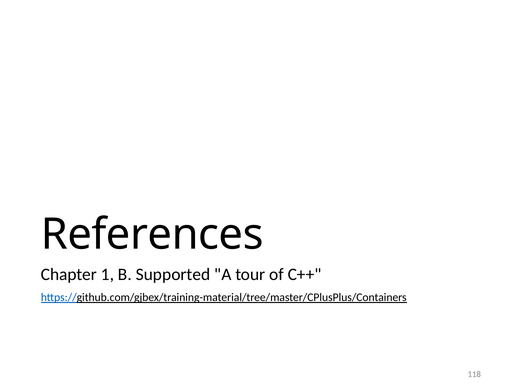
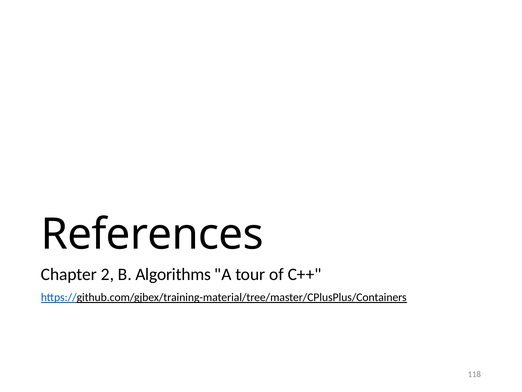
1: 1 -> 2
Supported: Supported -> Algorithms
